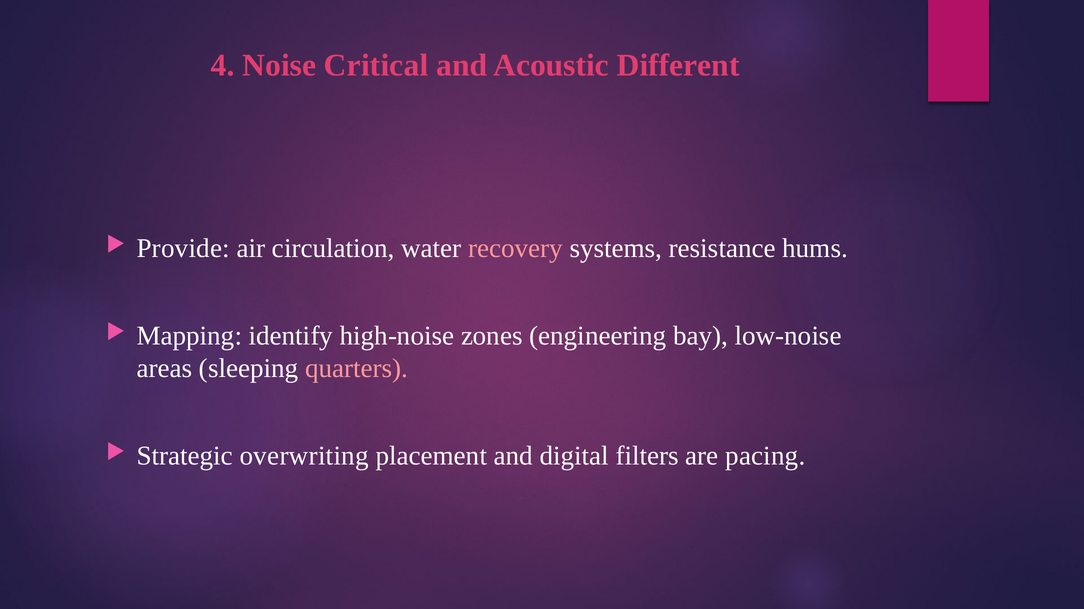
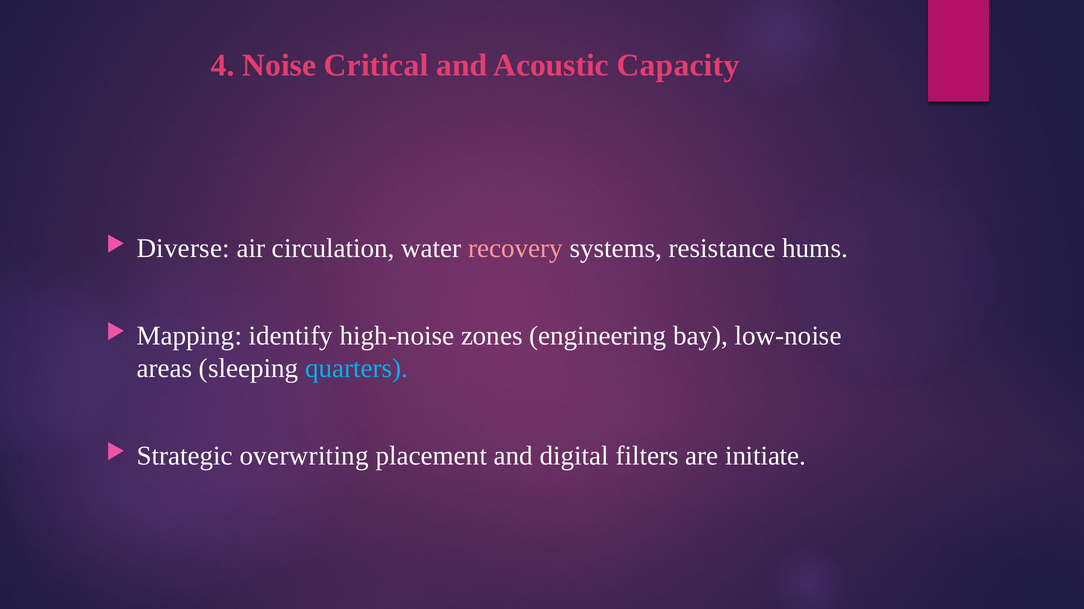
Different: Different -> Capacity
Provide: Provide -> Diverse
quarters colour: pink -> light blue
pacing: pacing -> initiate
